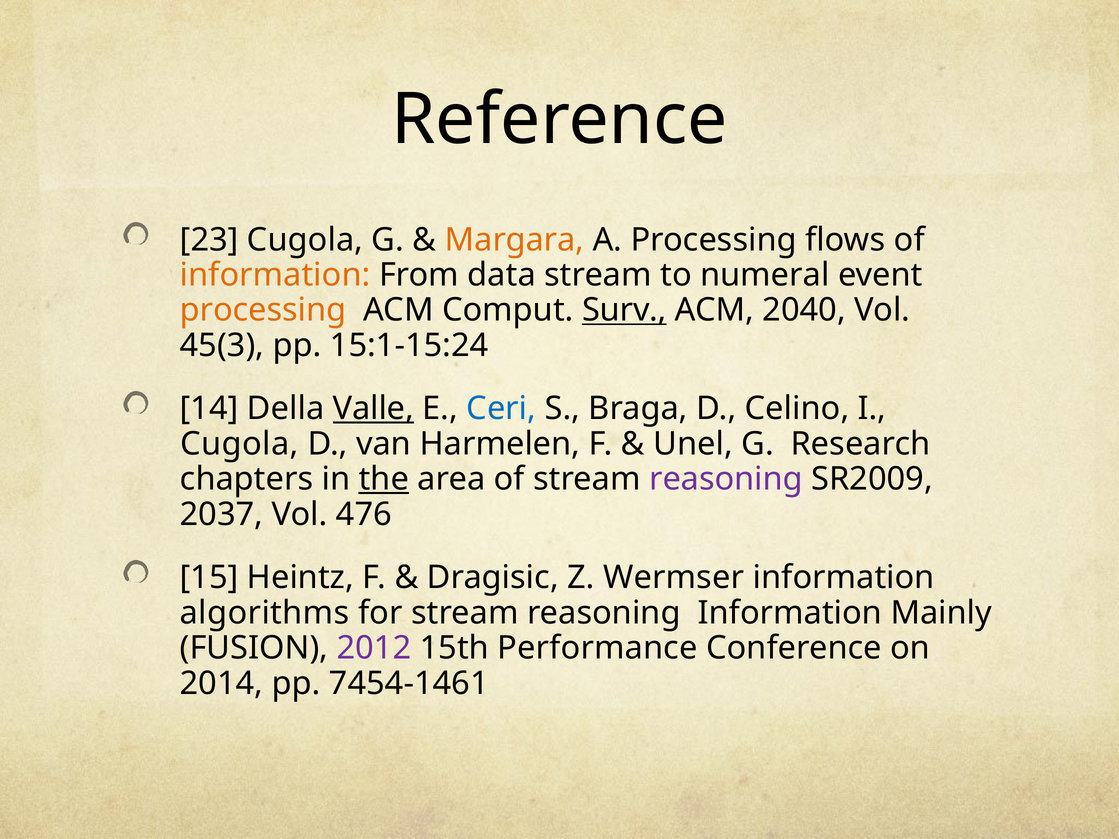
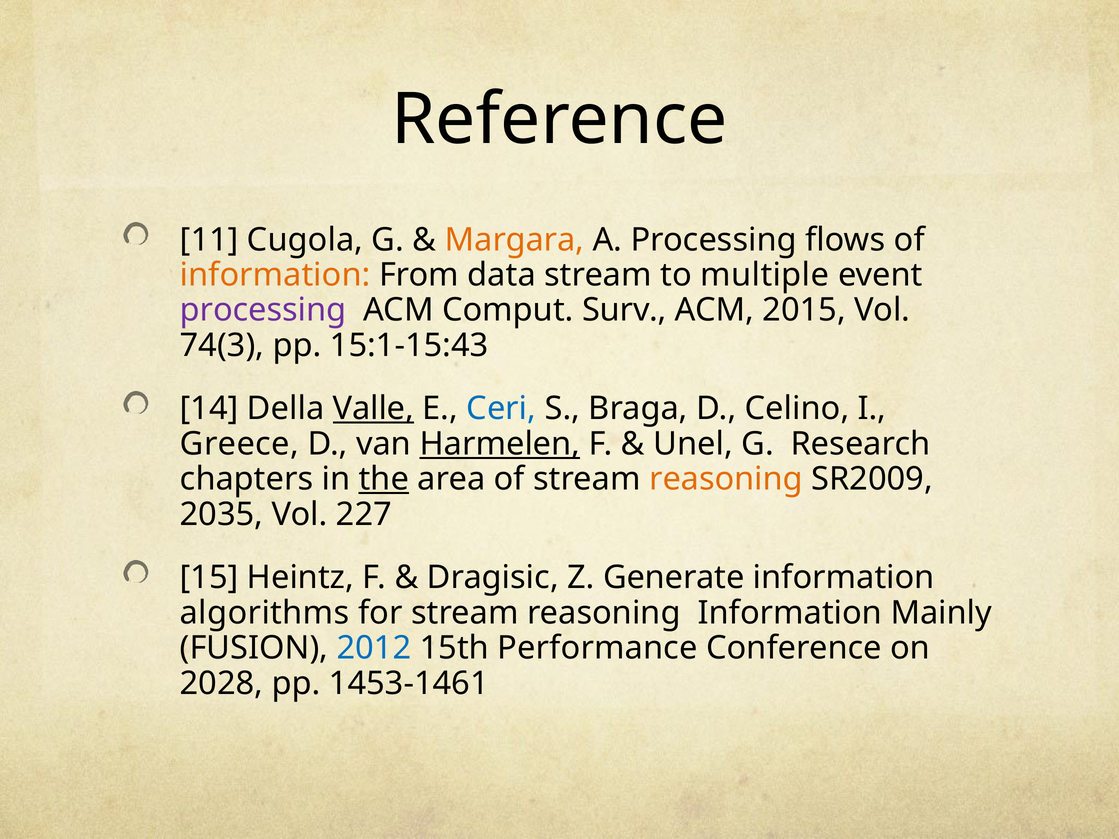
23: 23 -> 11
numeral: numeral -> multiple
processing at (263, 310) colour: orange -> purple
Surv underline: present -> none
2040: 2040 -> 2015
45(3: 45(3 -> 74(3
15:1-15:24: 15:1-15:24 -> 15:1-15:43
Cugola at (239, 444): Cugola -> Greece
Harmelen underline: none -> present
reasoning at (726, 479) colour: purple -> orange
2037: 2037 -> 2035
476: 476 -> 227
Wermser: Wermser -> Generate
2012 colour: purple -> blue
2014: 2014 -> 2028
7454-1461: 7454-1461 -> 1453-1461
